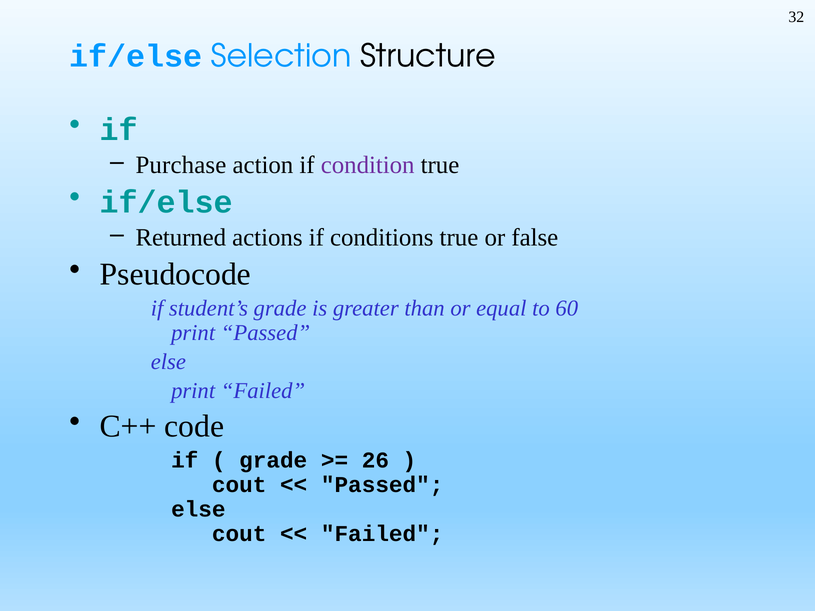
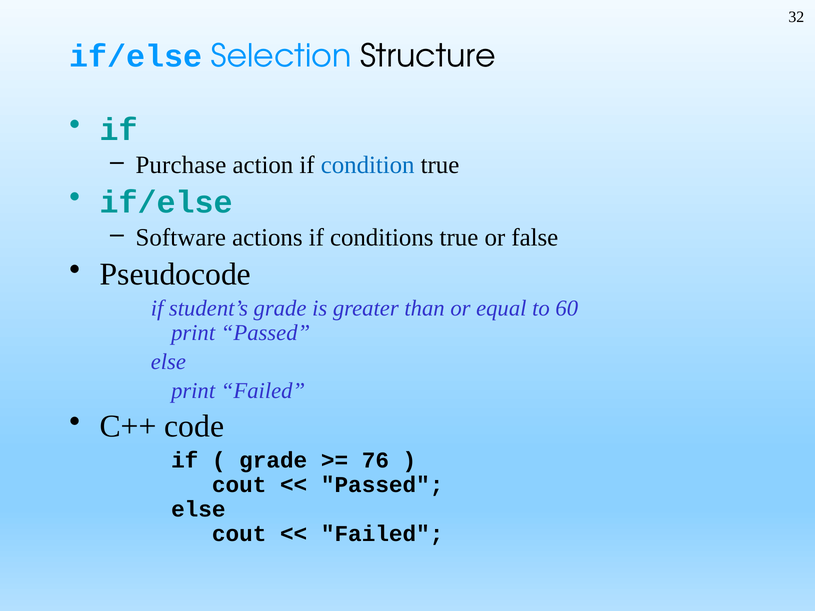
condition colour: purple -> blue
Returned: Returned -> Software
26: 26 -> 76
